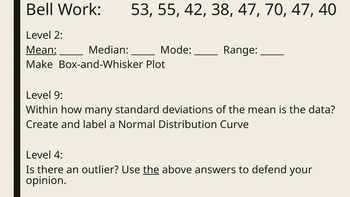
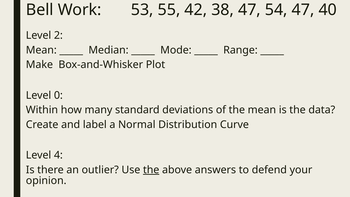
70: 70 -> 54
Mean at (41, 50) underline: present -> none
9: 9 -> 0
